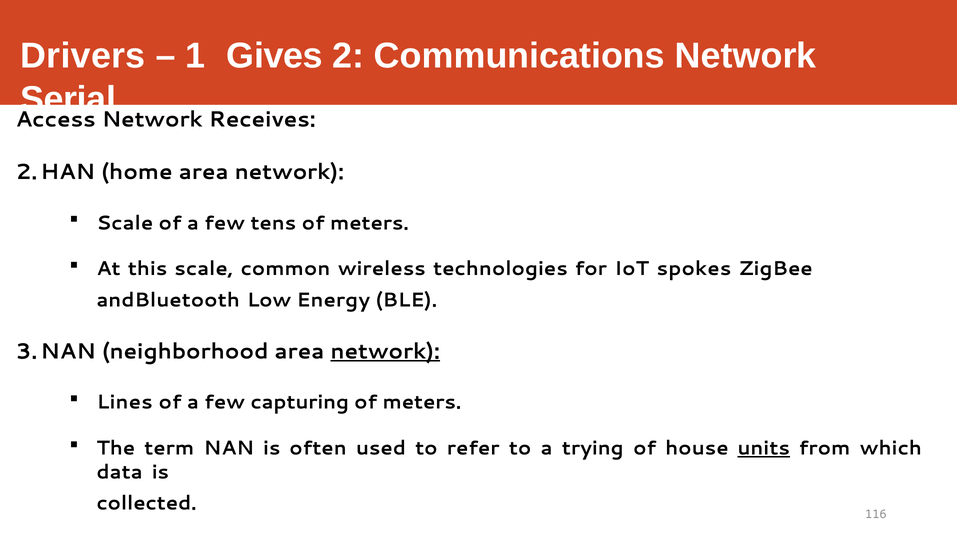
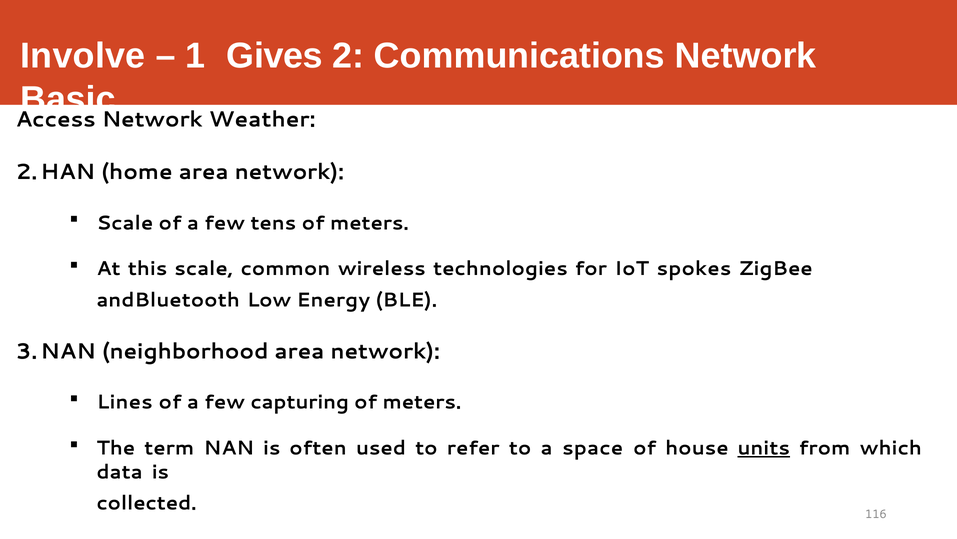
Drivers: Drivers -> Involve
Serial: Serial -> Basic
Receives: Receives -> Weather
network at (385, 351) underline: present -> none
trying: trying -> space
